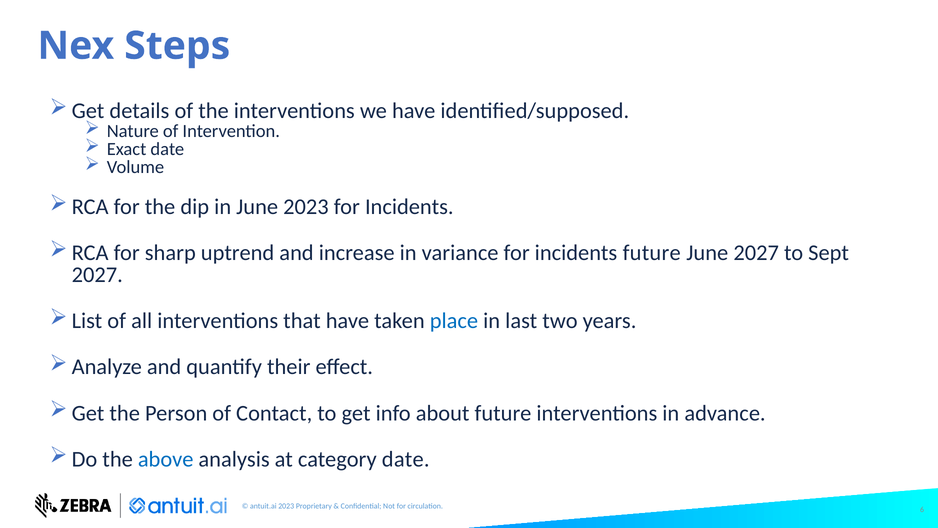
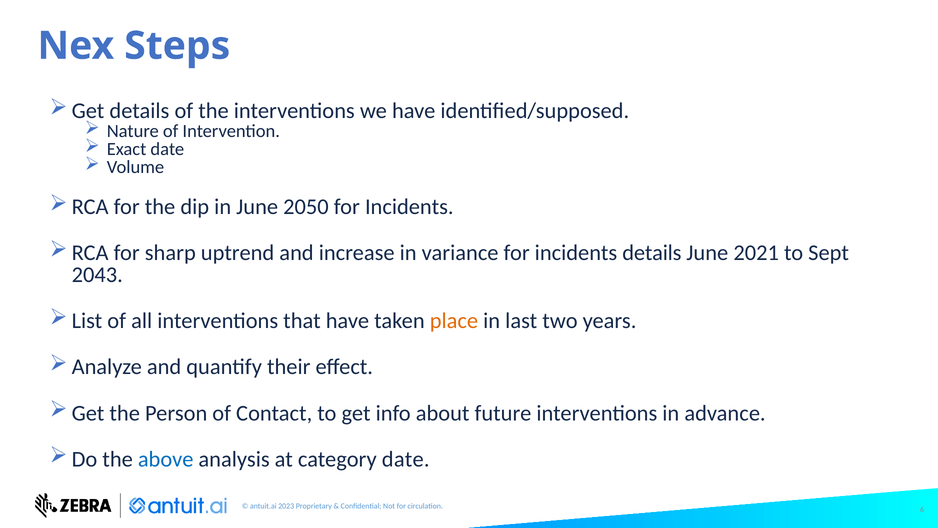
June 2023: 2023 -> 2050
incidents future: future -> details
June 2027: 2027 -> 2021
2027 at (97, 275): 2027 -> 2043
place colour: blue -> orange
